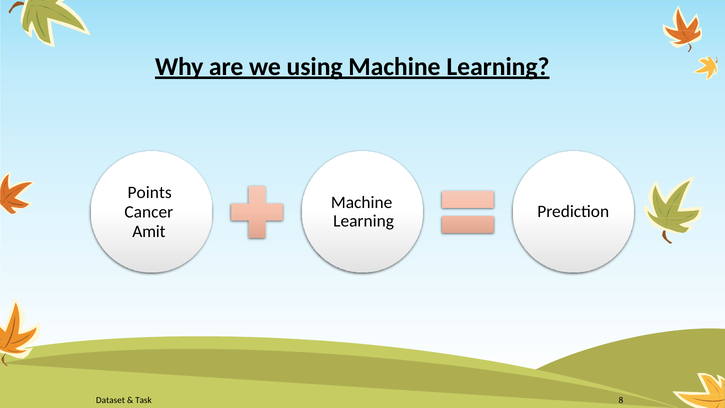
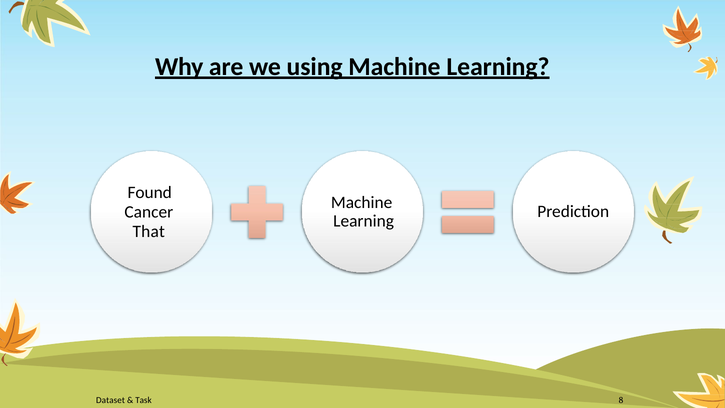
Points: Points -> Found
Amit: Amit -> That
